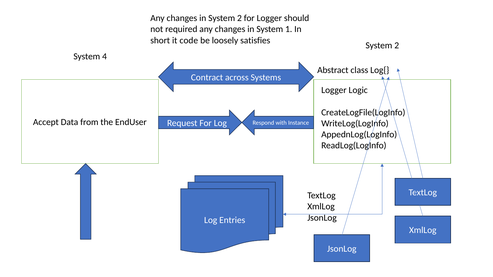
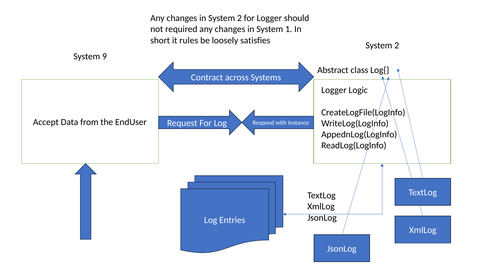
code: code -> rules
4: 4 -> 9
